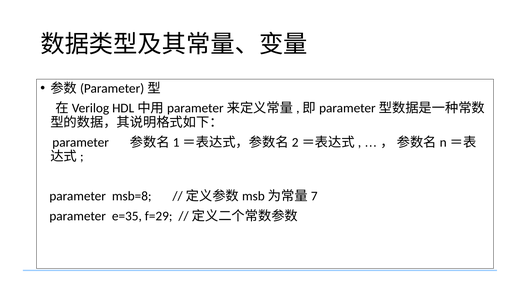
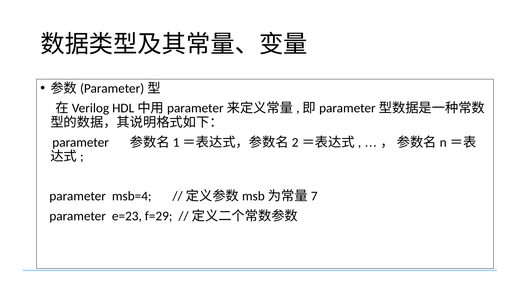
msb=8: msb=8 -> msb=4
e=35: e=35 -> e=23
